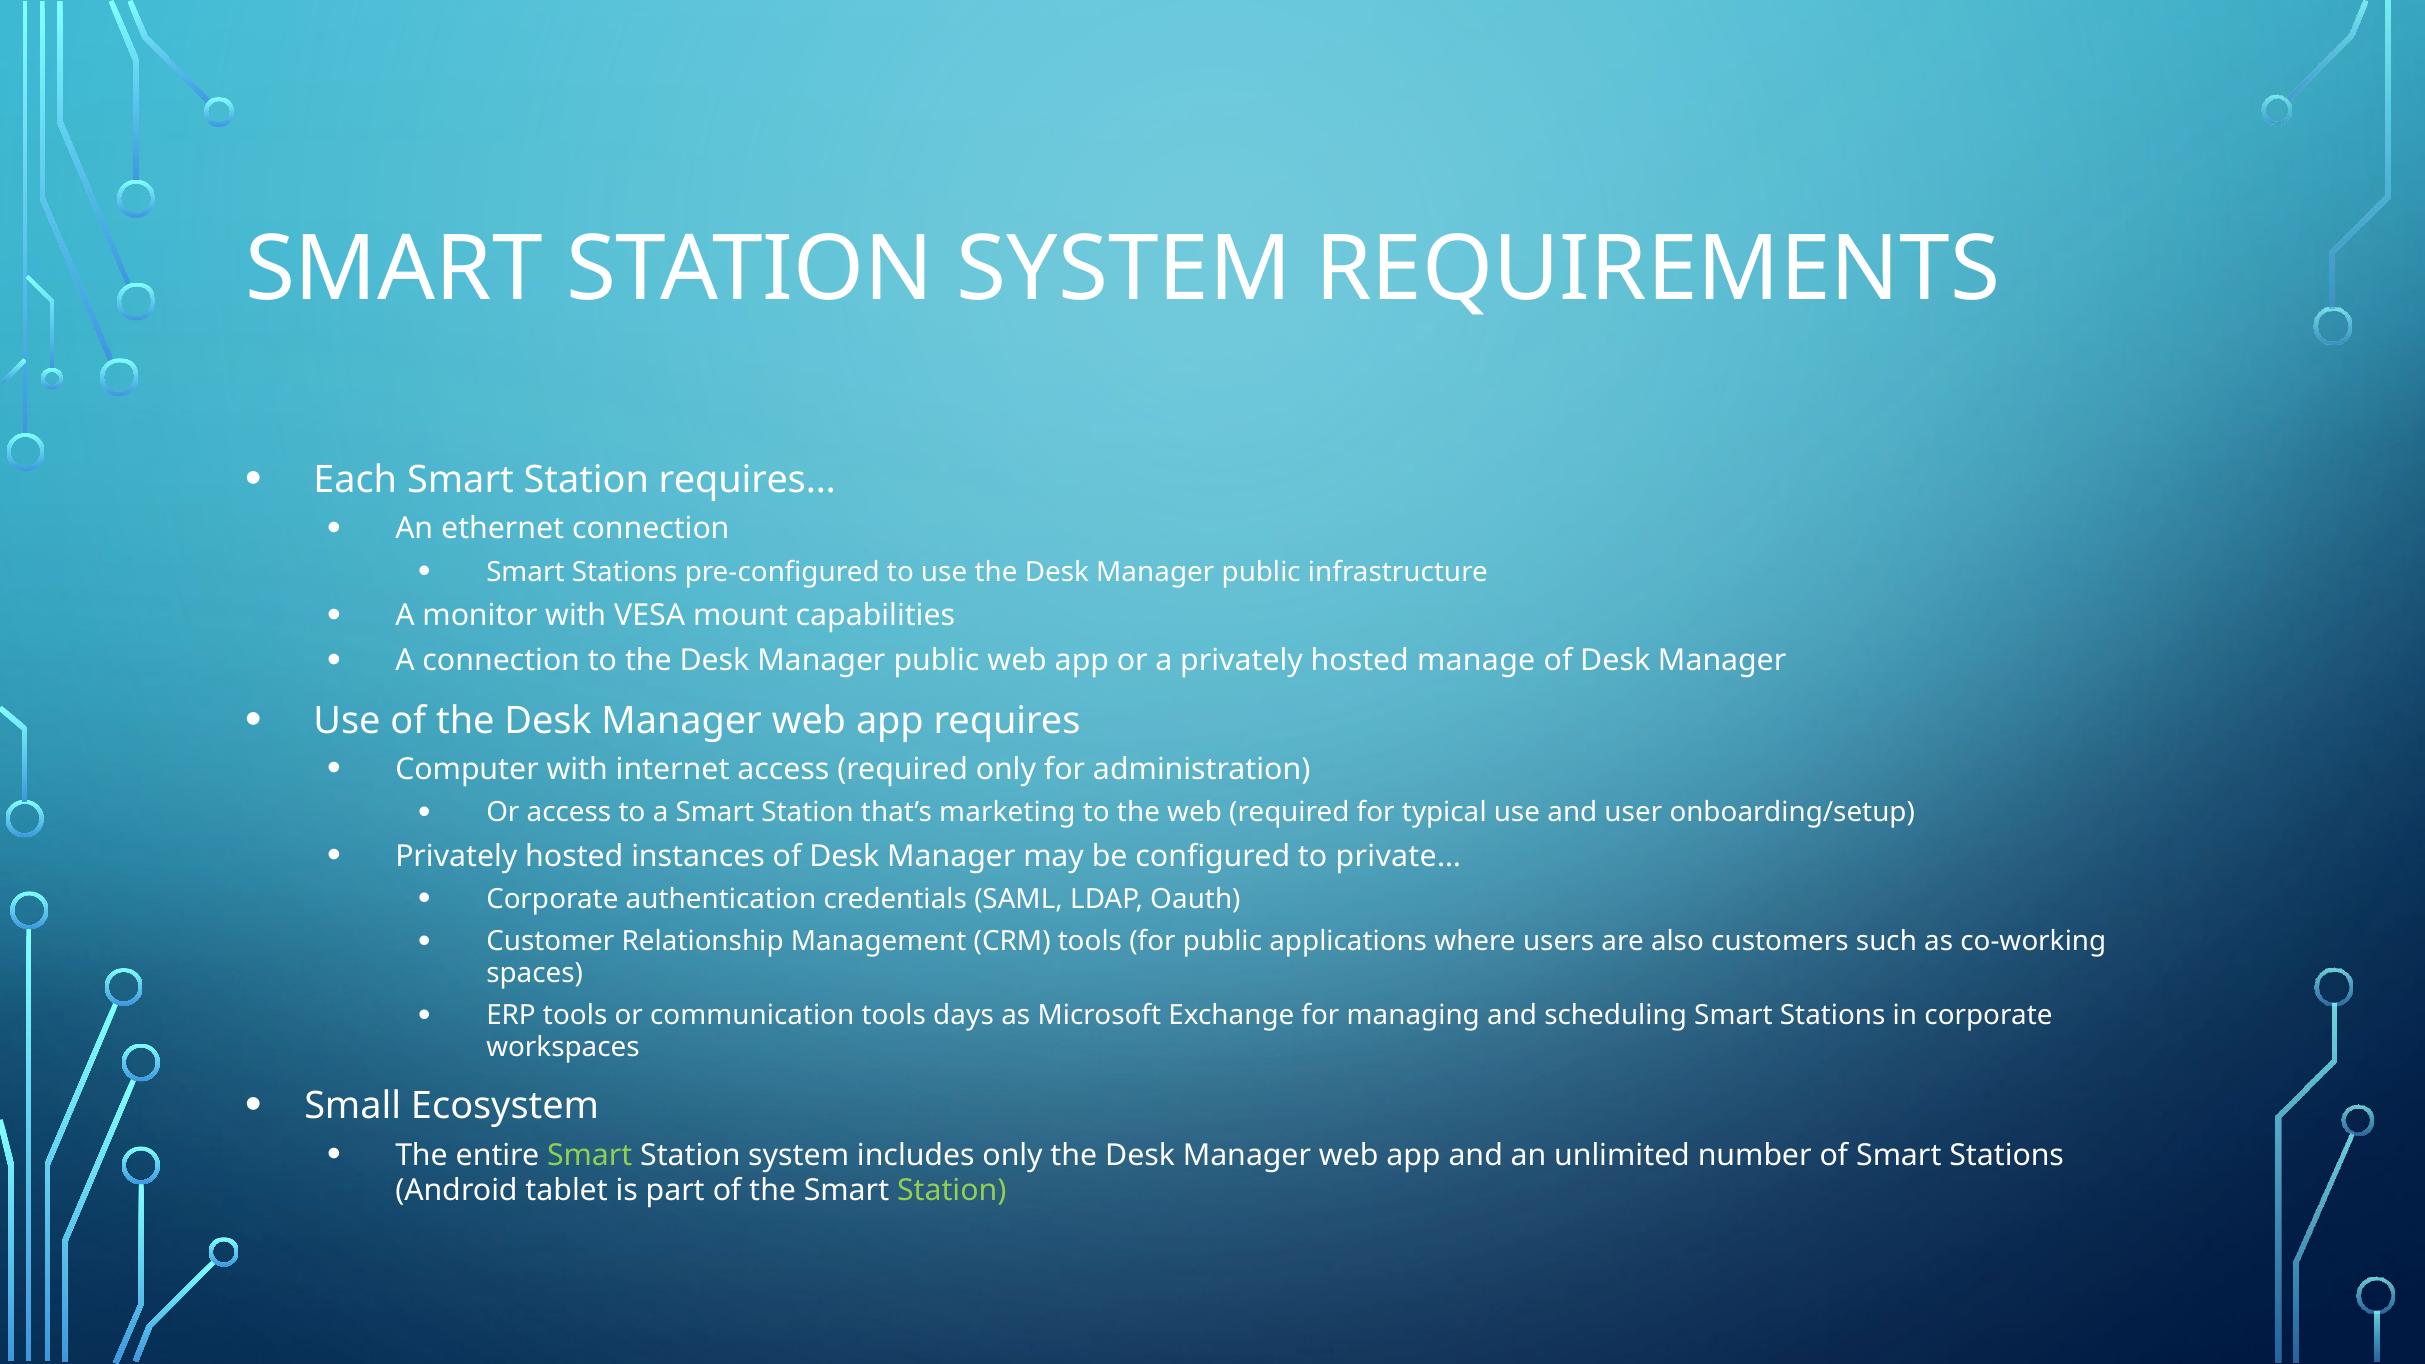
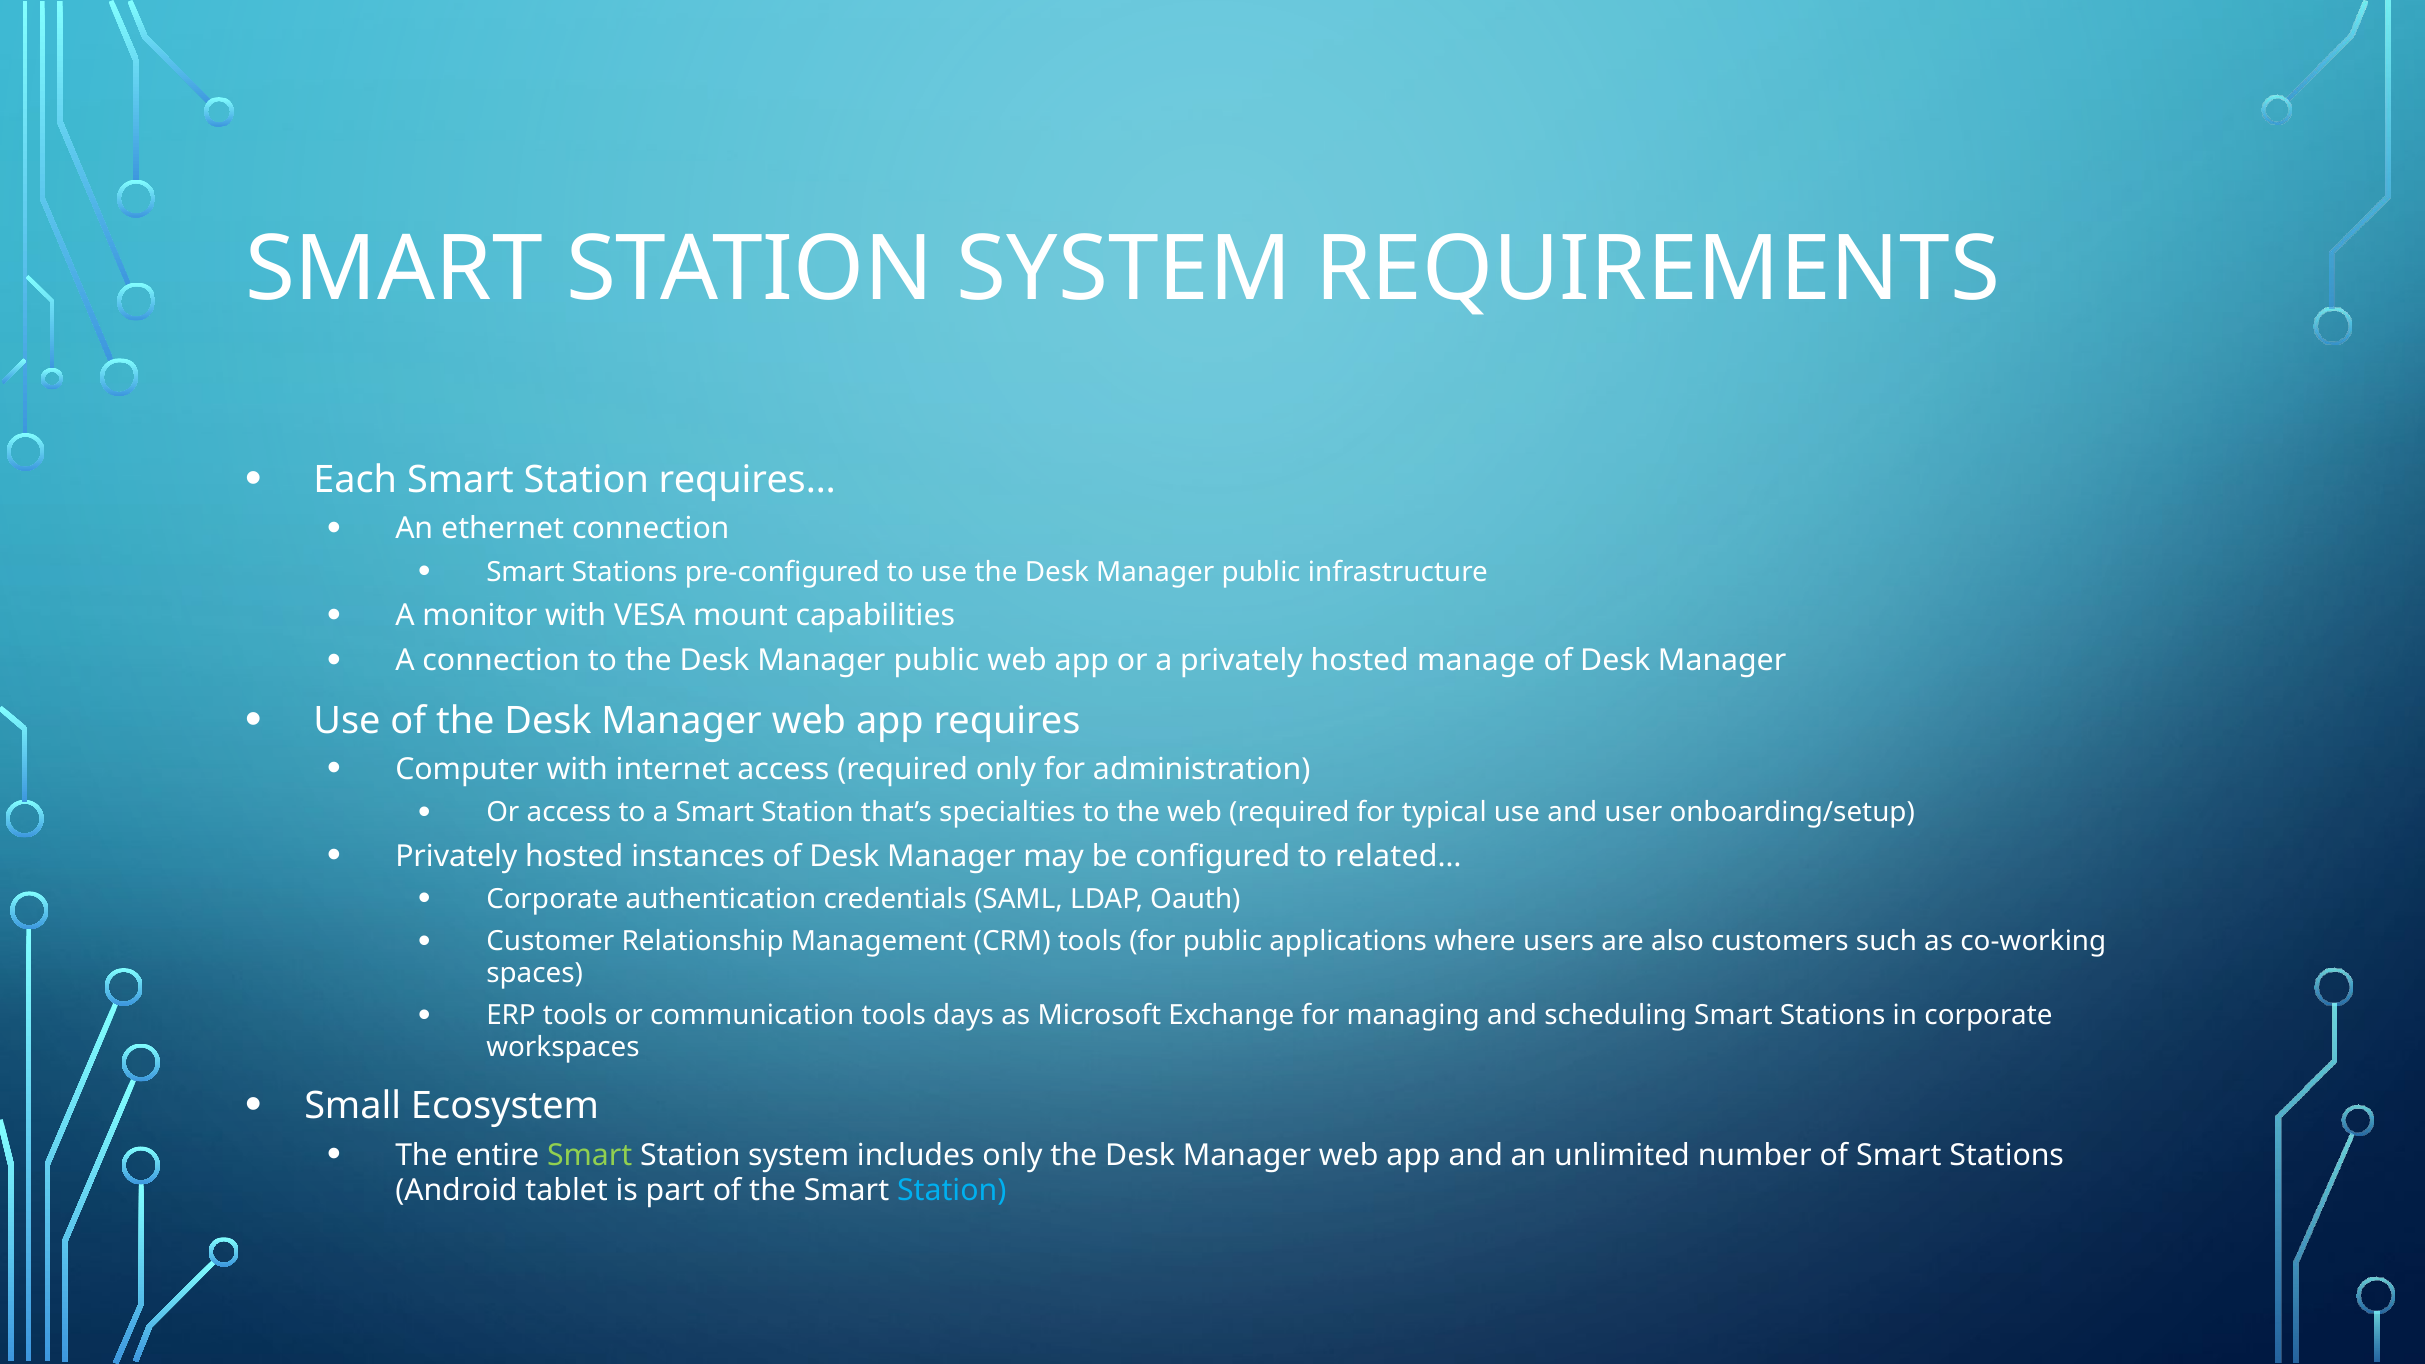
marketing: marketing -> specialties
private…: private… -> related…
Station at (952, 1190) colour: light green -> light blue
